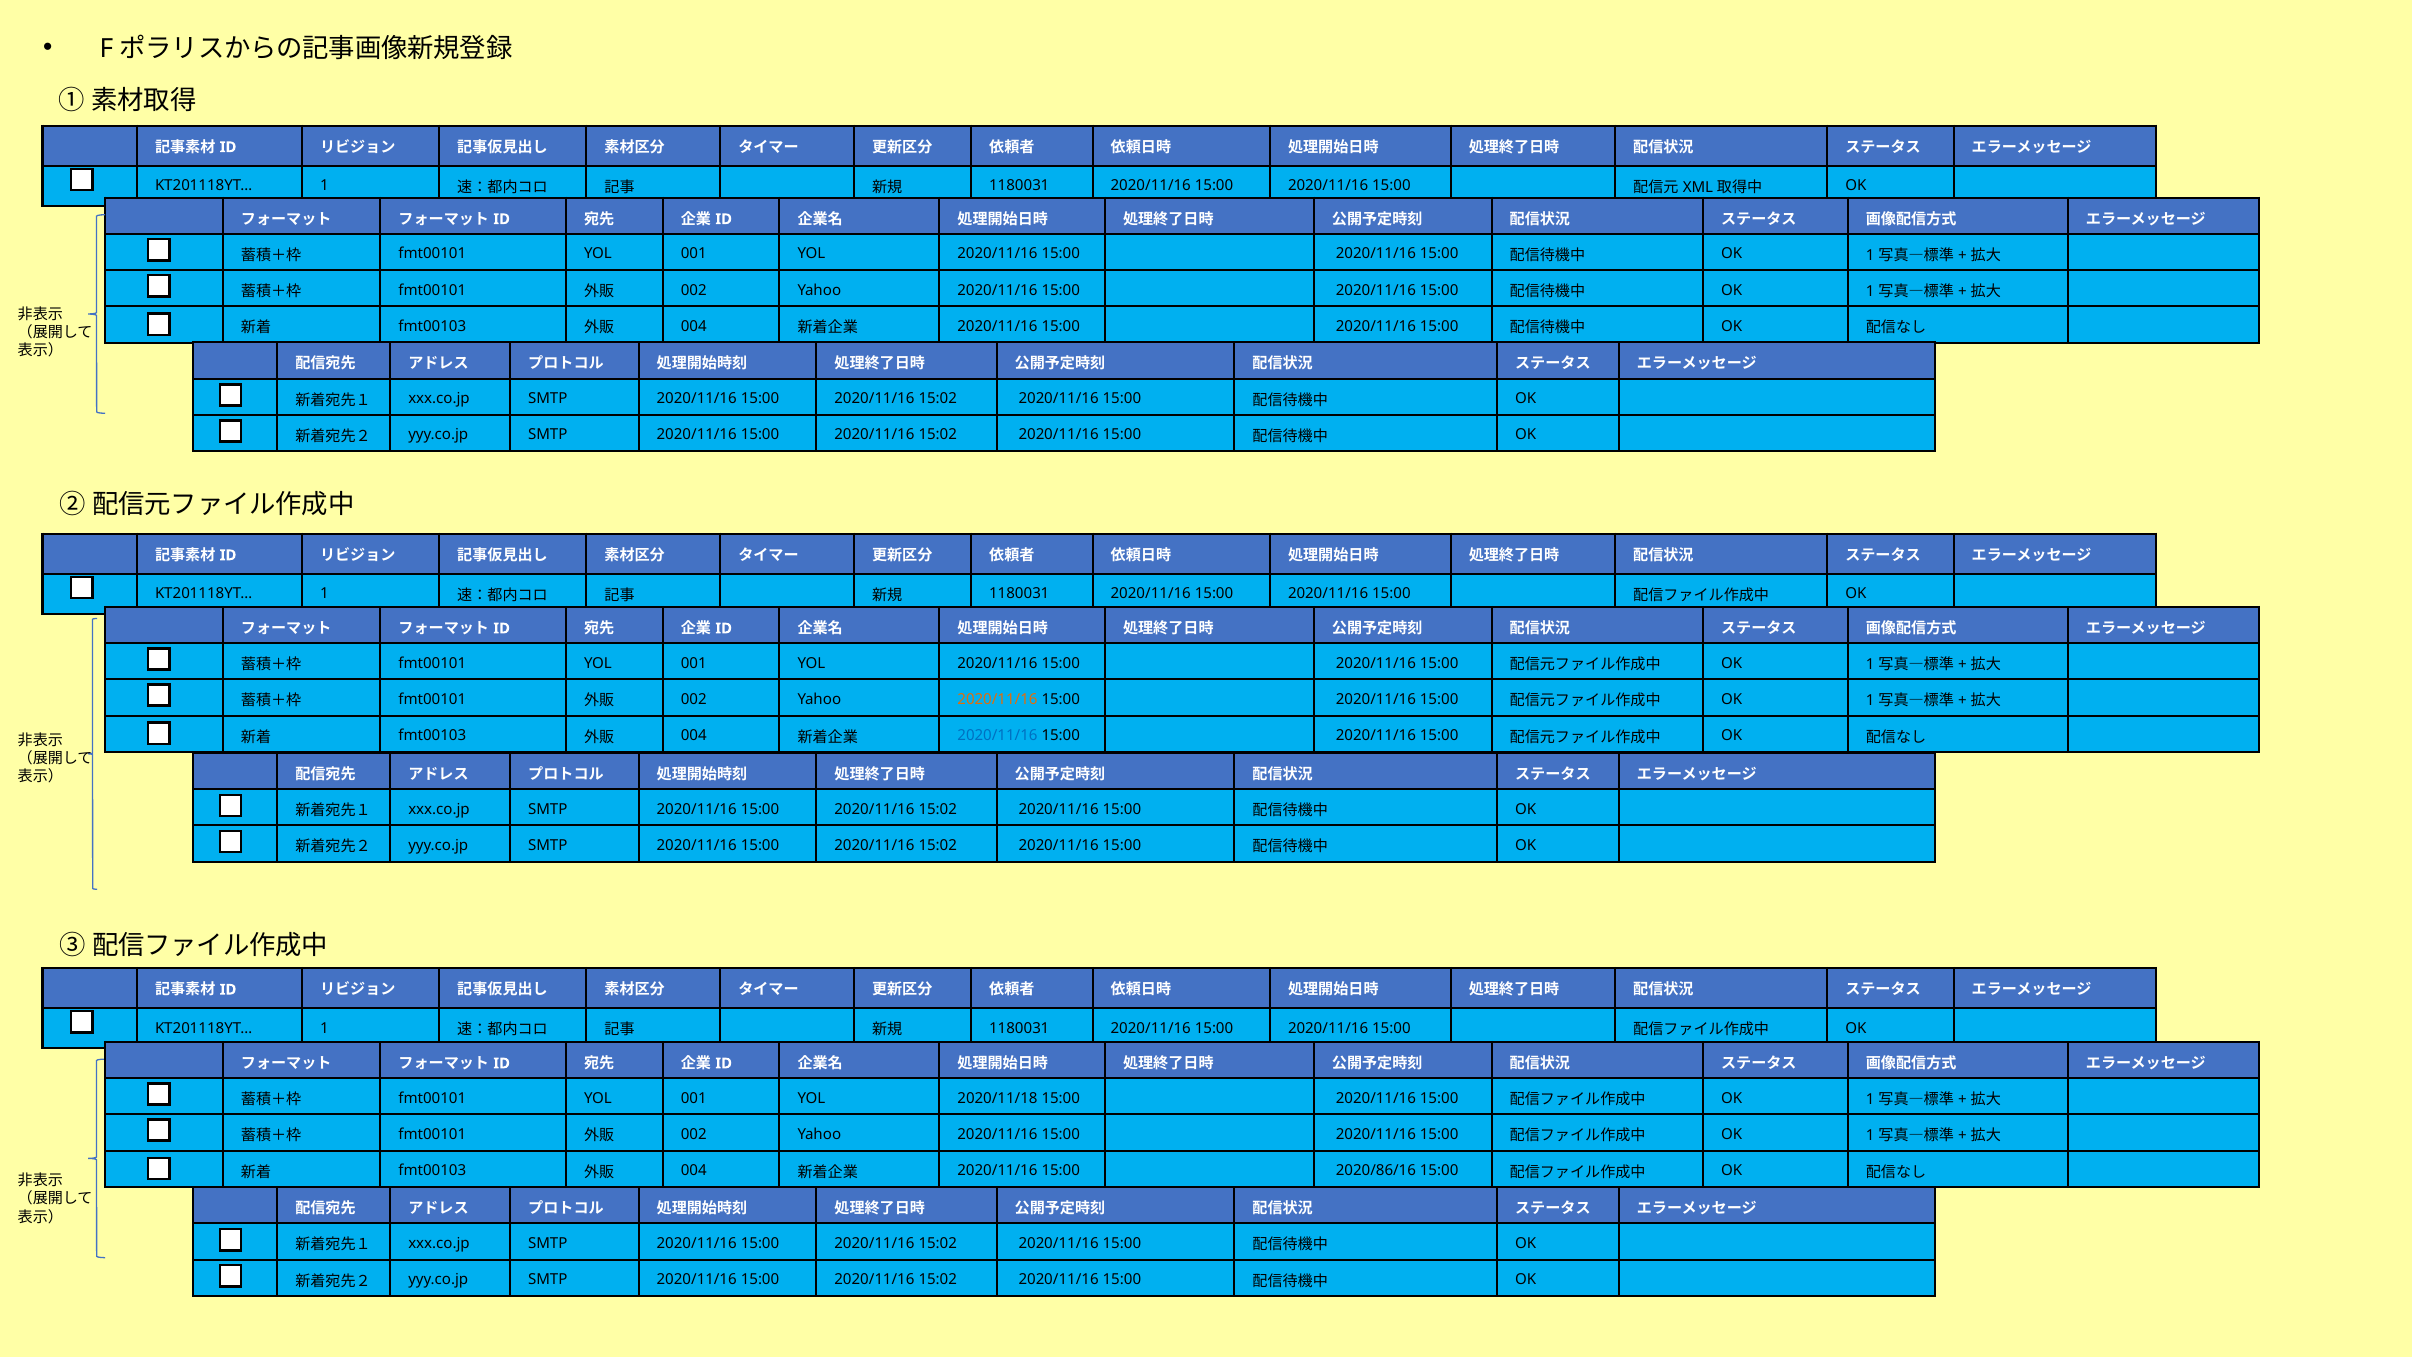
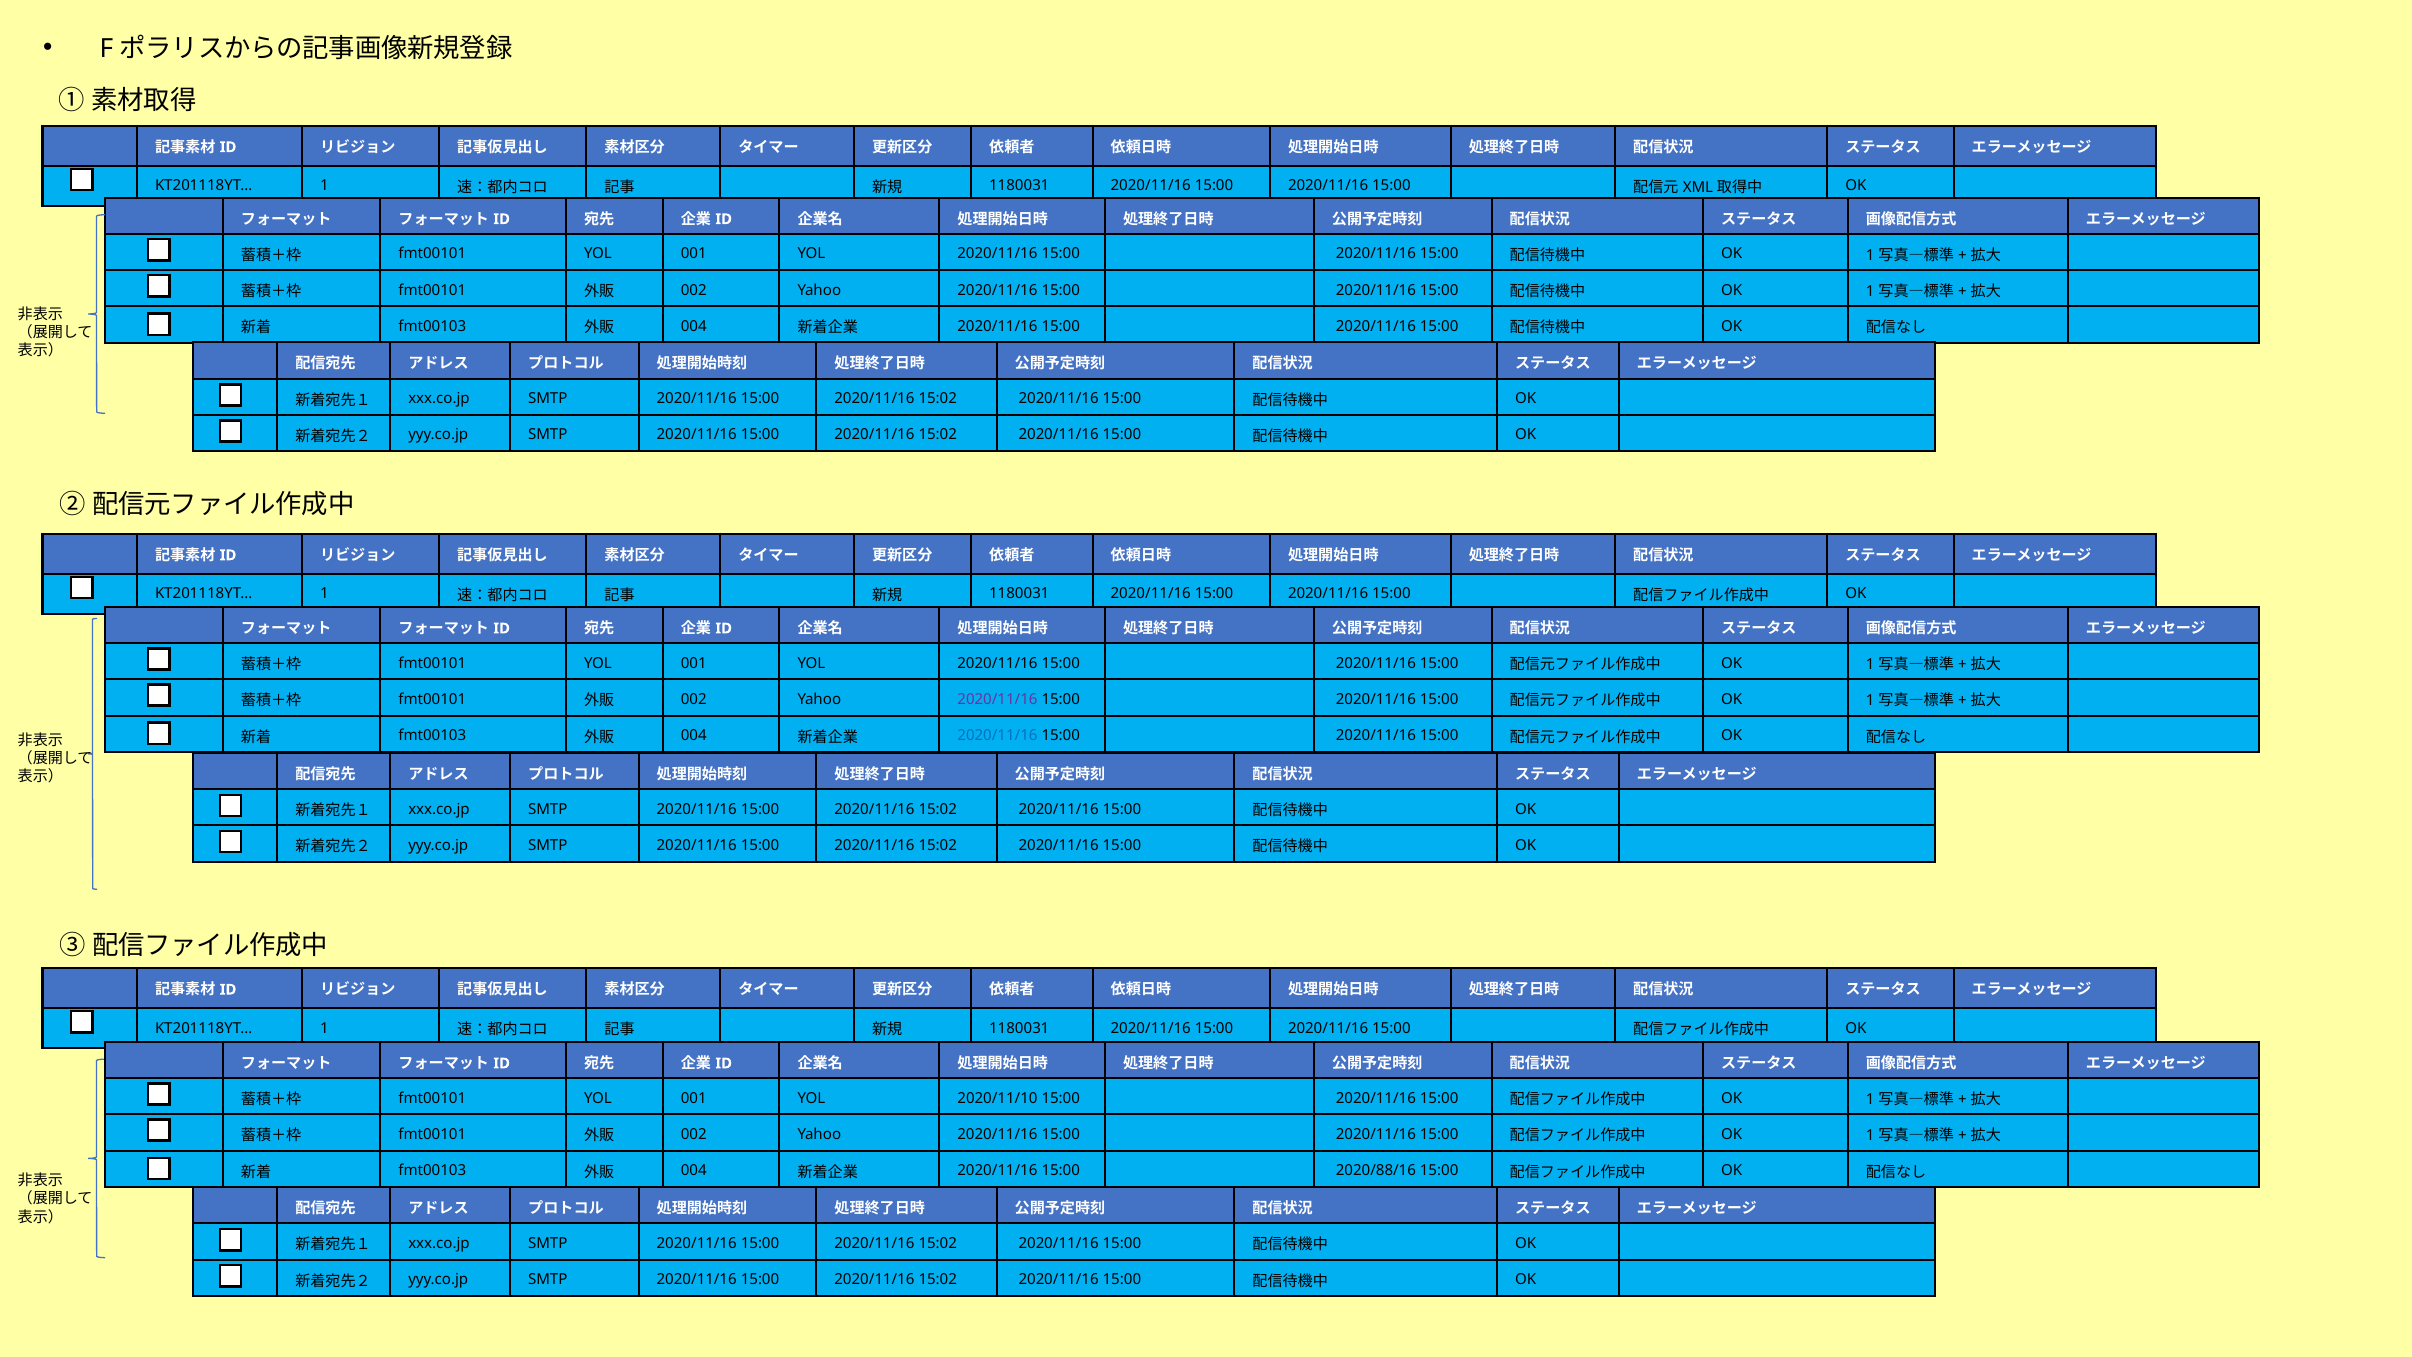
2020/11/16 at (997, 699) colour: orange -> purple
2020/11/18: 2020/11/18 -> 2020/11/10
2020/86/16: 2020/86/16 -> 2020/88/16
